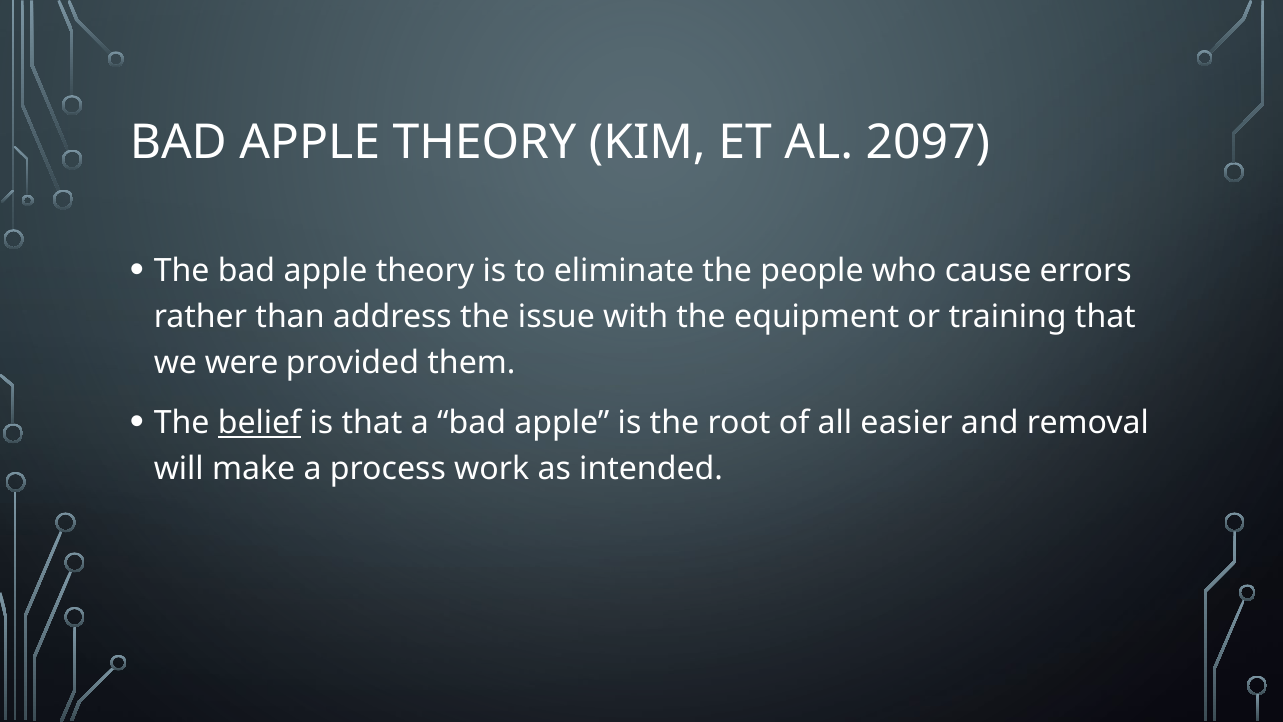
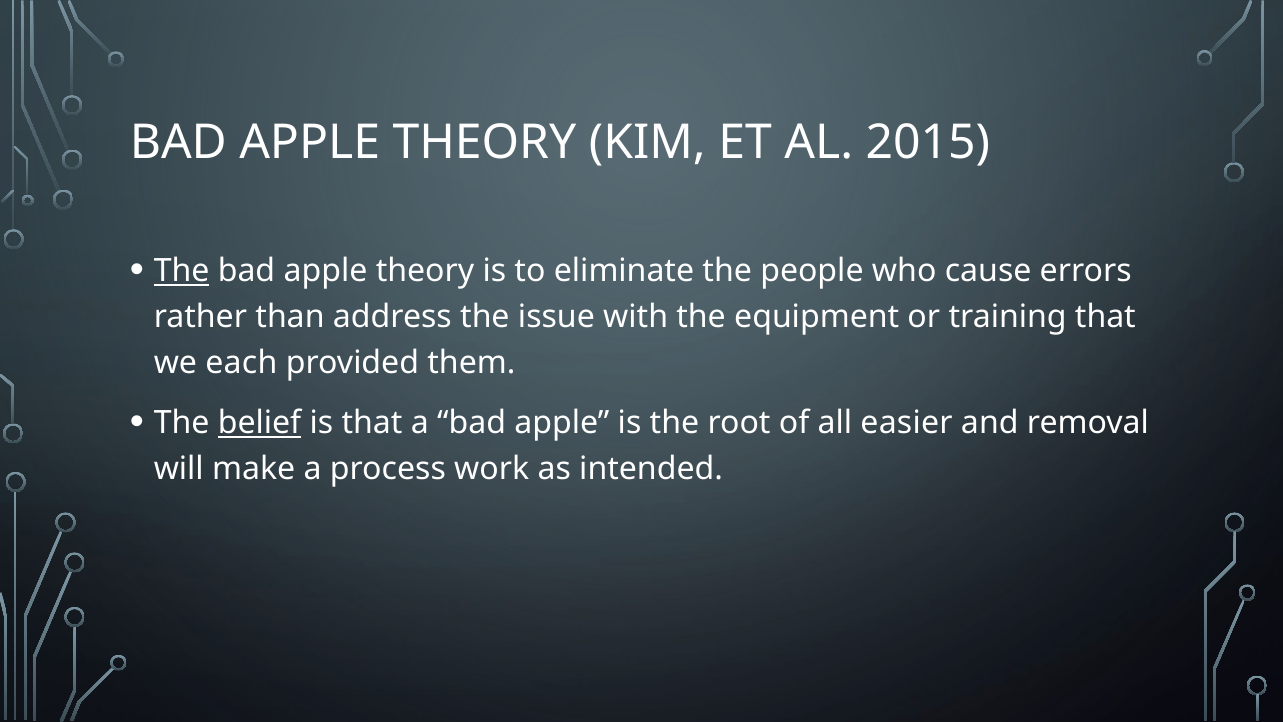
2097: 2097 -> 2015
The at (182, 271) underline: none -> present
were: were -> each
